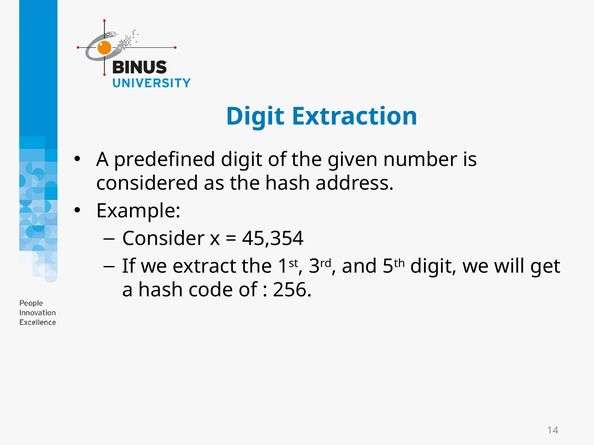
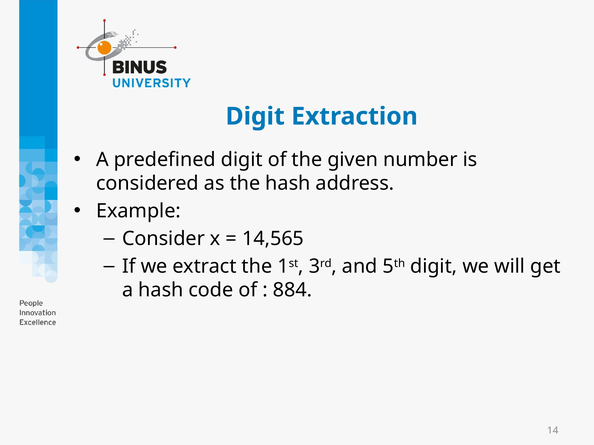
45,354: 45,354 -> 14,565
256: 256 -> 884
